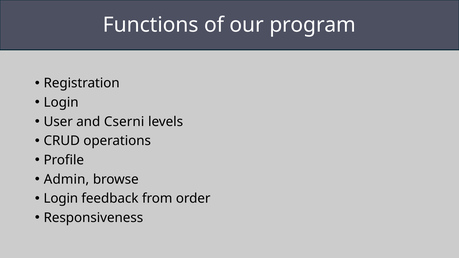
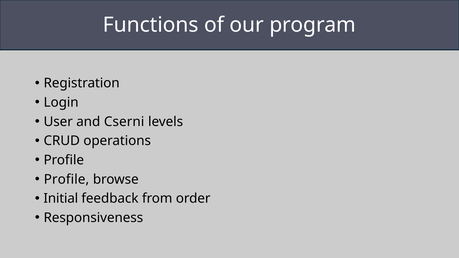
Admin at (66, 179): Admin -> Profile
Login at (61, 199): Login -> Initial
